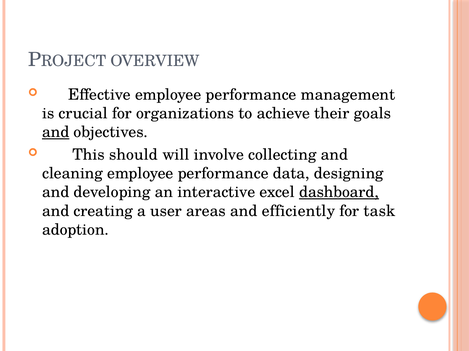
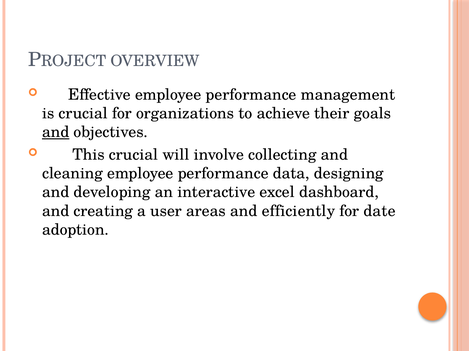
This should: should -> crucial
dashboard underline: present -> none
task: task -> date
